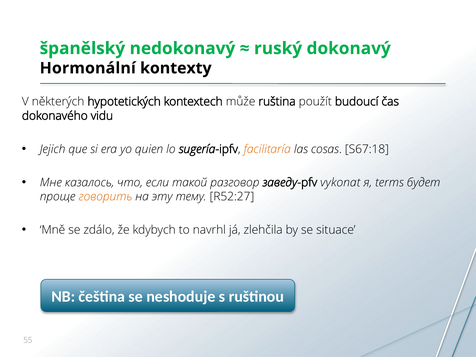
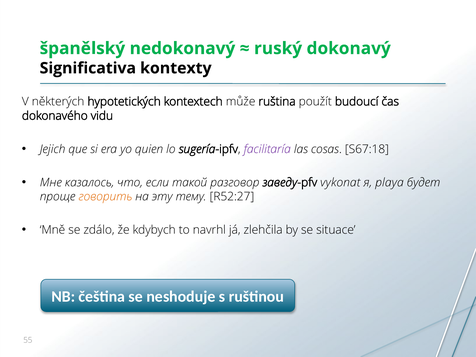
Hormonální: Hormonální -> Significativa
facilitaría colour: orange -> purple
terms: terms -> playa
